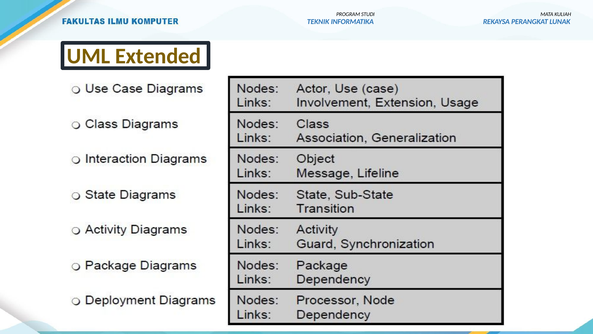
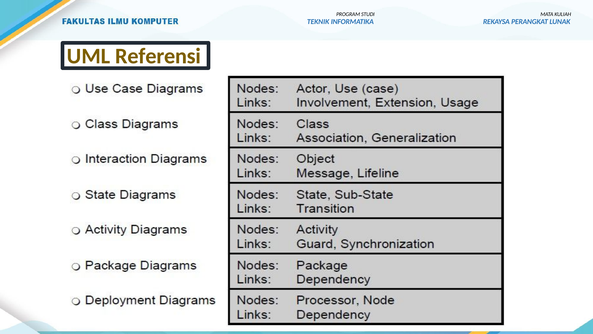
Extended: Extended -> Referensi
